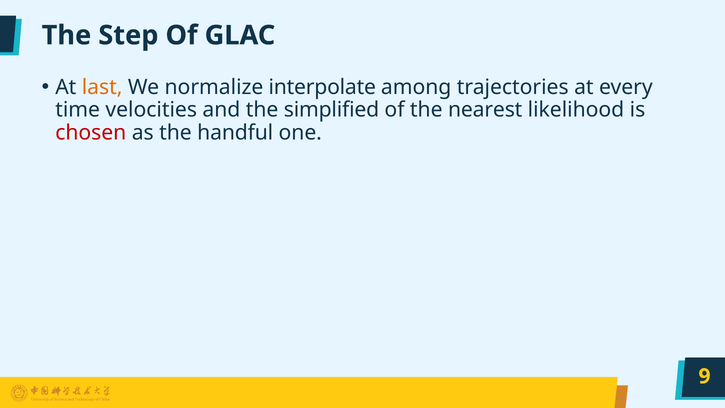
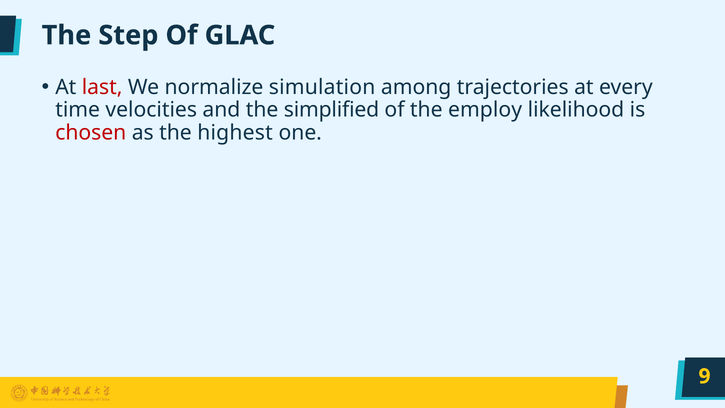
last colour: orange -> red
interpolate: interpolate -> simulation
nearest: nearest -> employ
handful: handful -> highest
